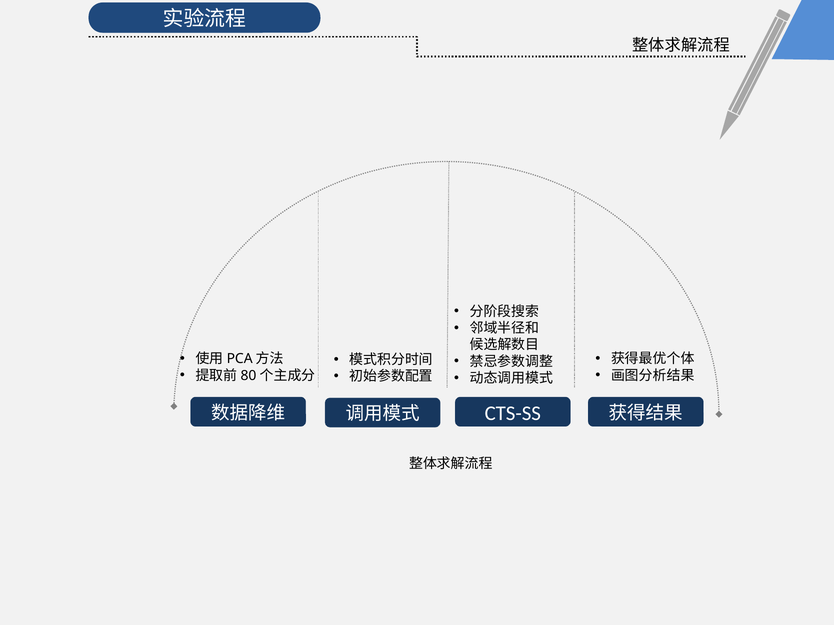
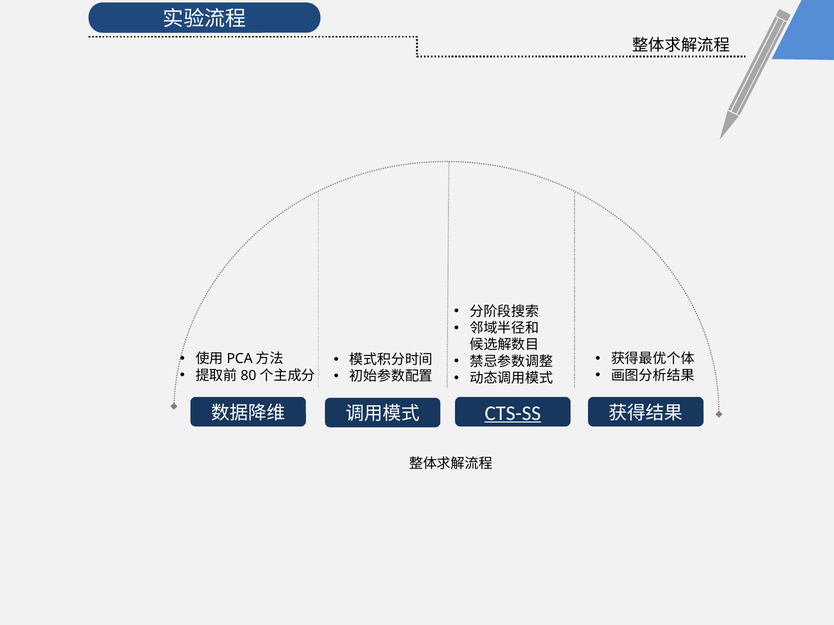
CTS-SS underline: none -> present
